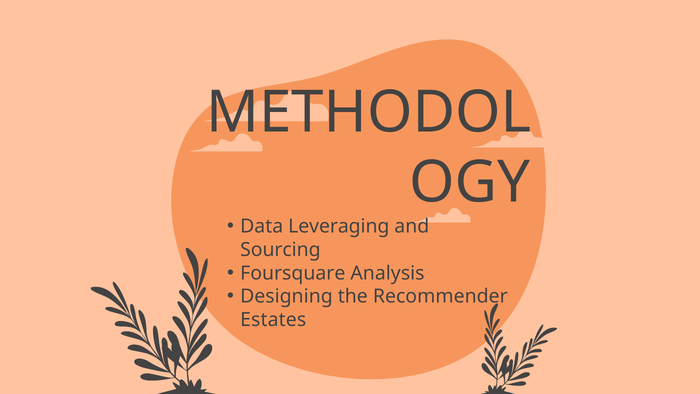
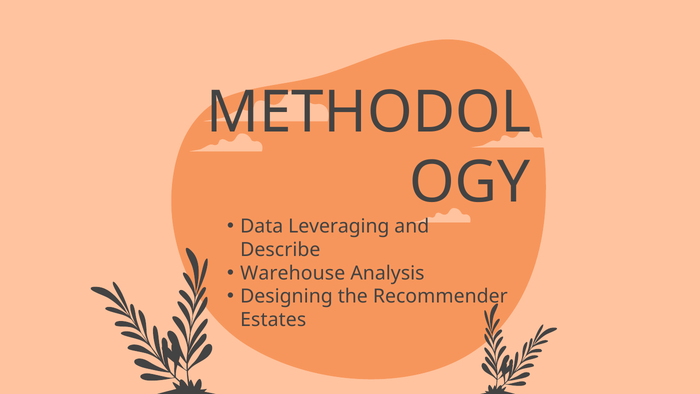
Sourcing: Sourcing -> Describe
Foursquare: Foursquare -> Warehouse
